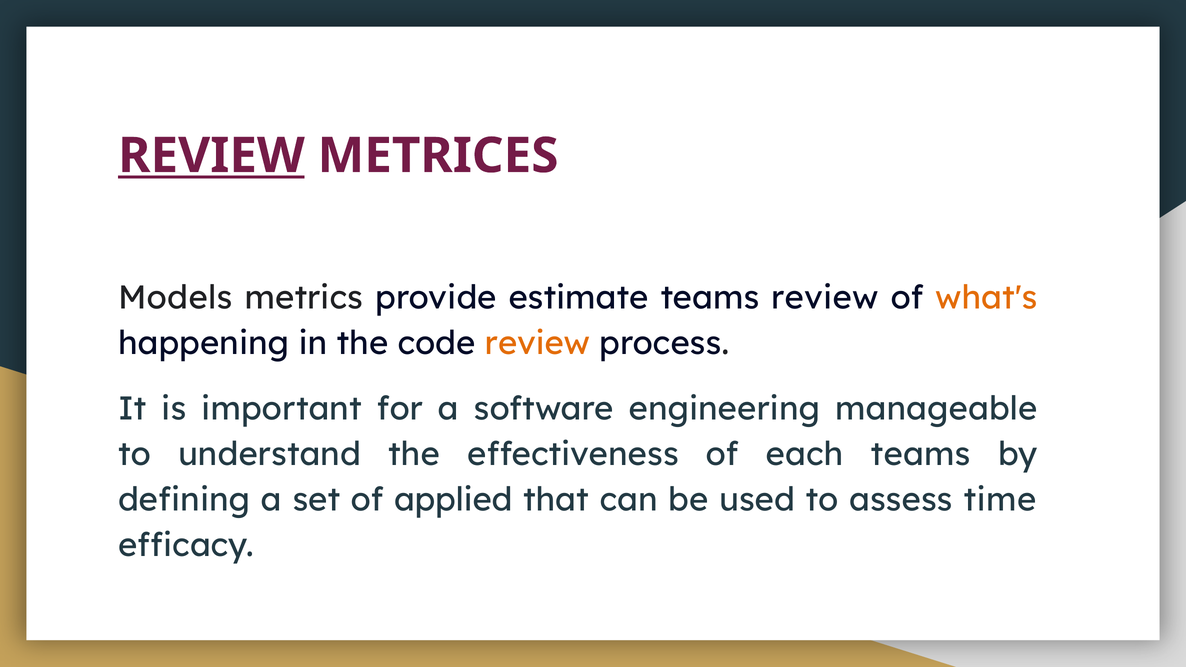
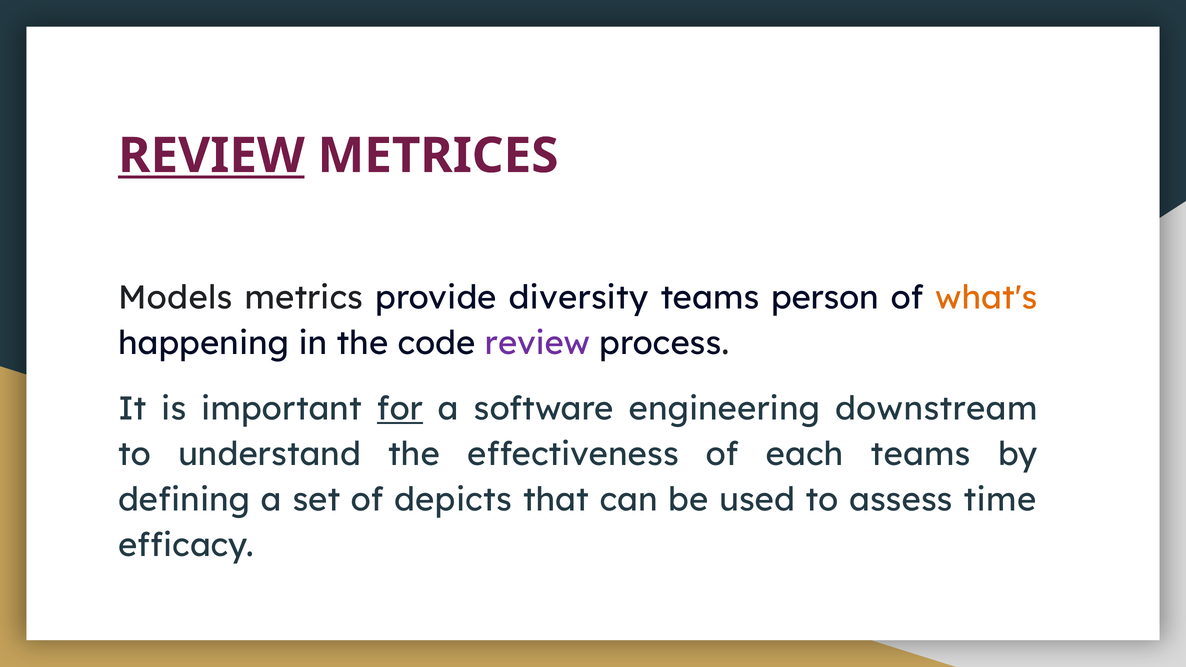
estimate: estimate -> diversity
teams review: review -> person
review at (538, 344) colour: orange -> purple
for underline: none -> present
manageable: manageable -> downstream
applied: applied -> depicts
